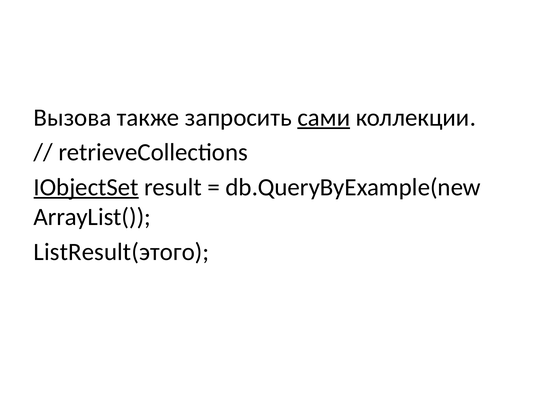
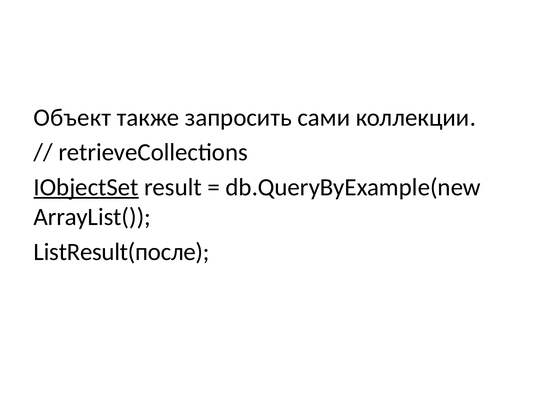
Вызова: Вызова -> Объект
сами underline: present -> none
ListResult(этого: ListResult(этого -> ListResult(после
